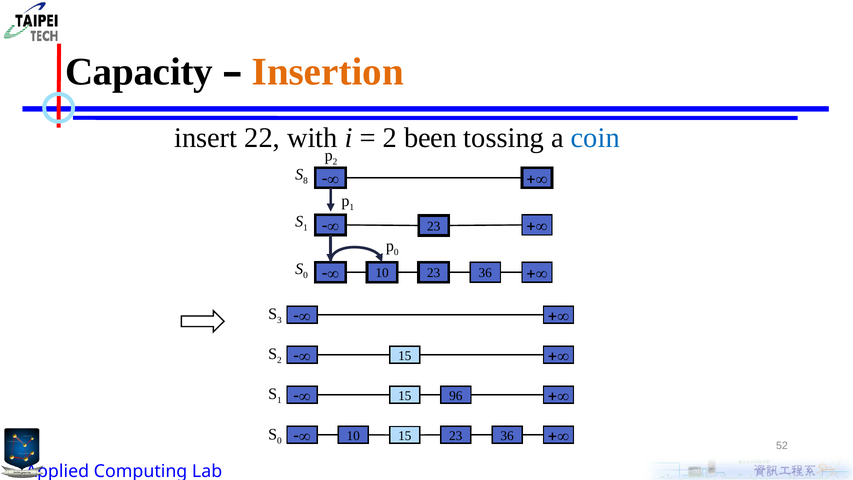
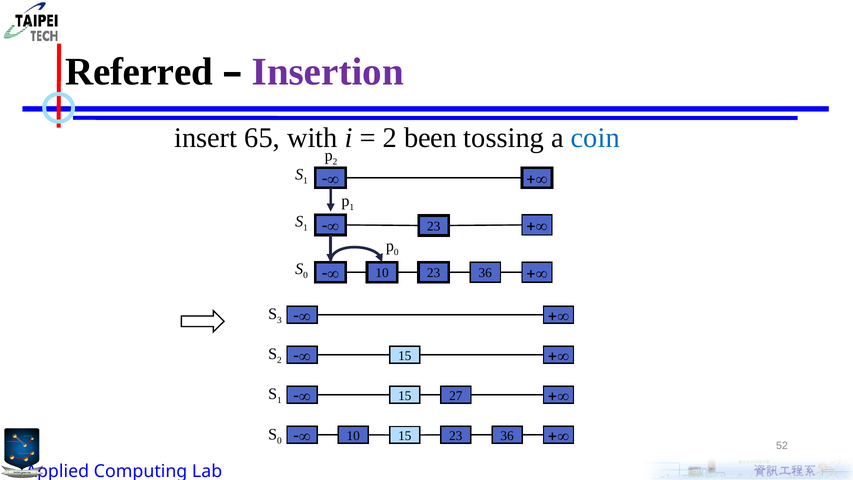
Capacity: Capacity -> Referred
Insertion colour: orange -> purple
22: 22 -> 65
8 at (306, 180): 8 -> 1
96: 96 -> 27
